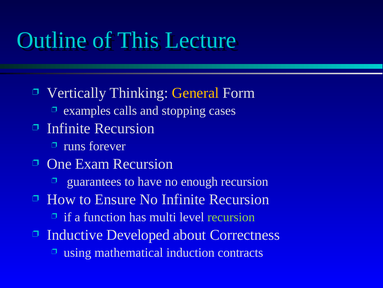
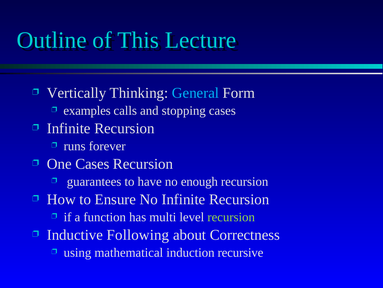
General colour: yellow -> light blue
One Exam: Exam -> Cases
Developed: Developed -> Following
contracts: contracts -> recursive
